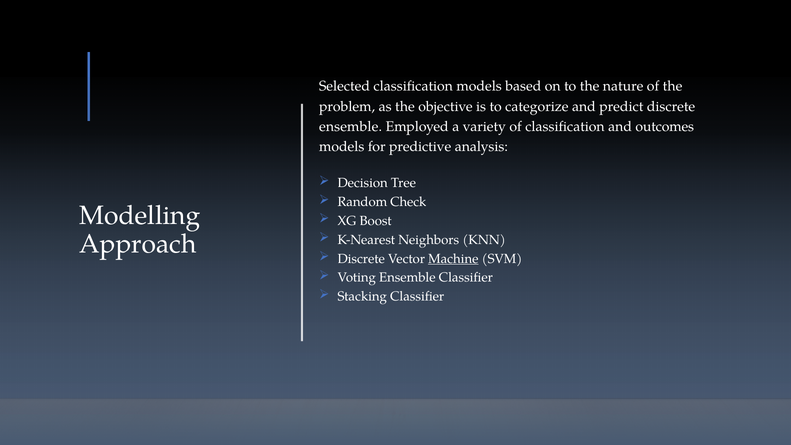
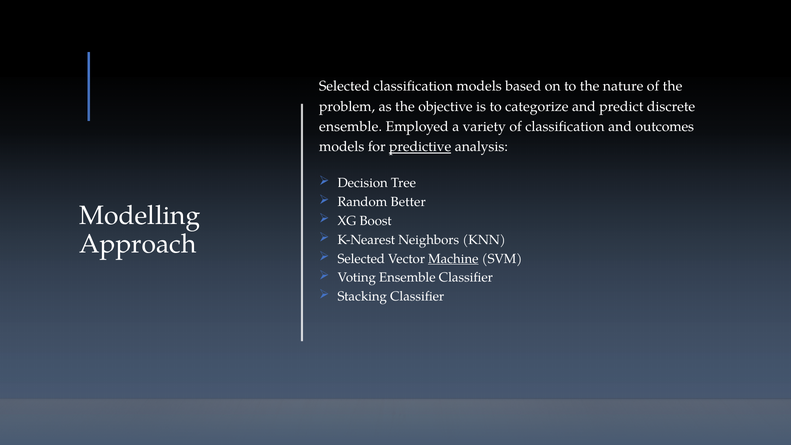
predictive underline: none -> present
Check: Check -> Better
Discrete at (361, 259): Discrete -> Selected
